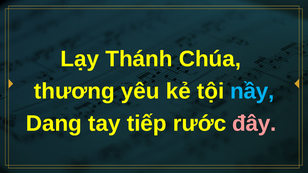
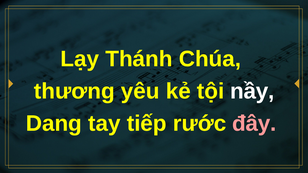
nầy colour: light blue -> white
